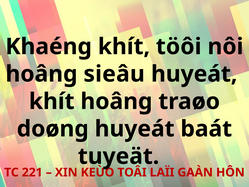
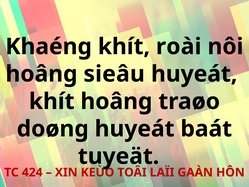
töôi: töôi -> roài
221: 221 -> 424
